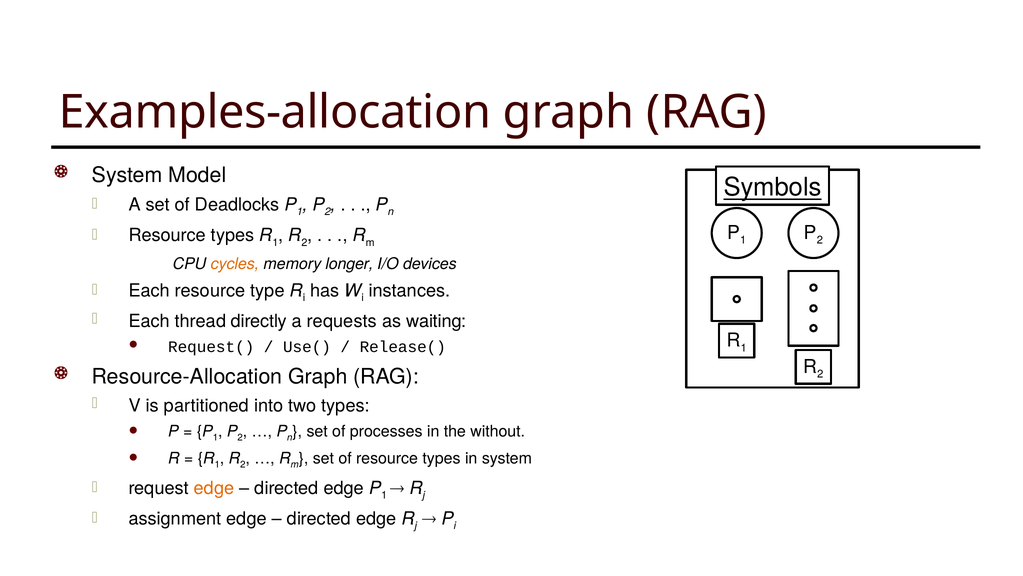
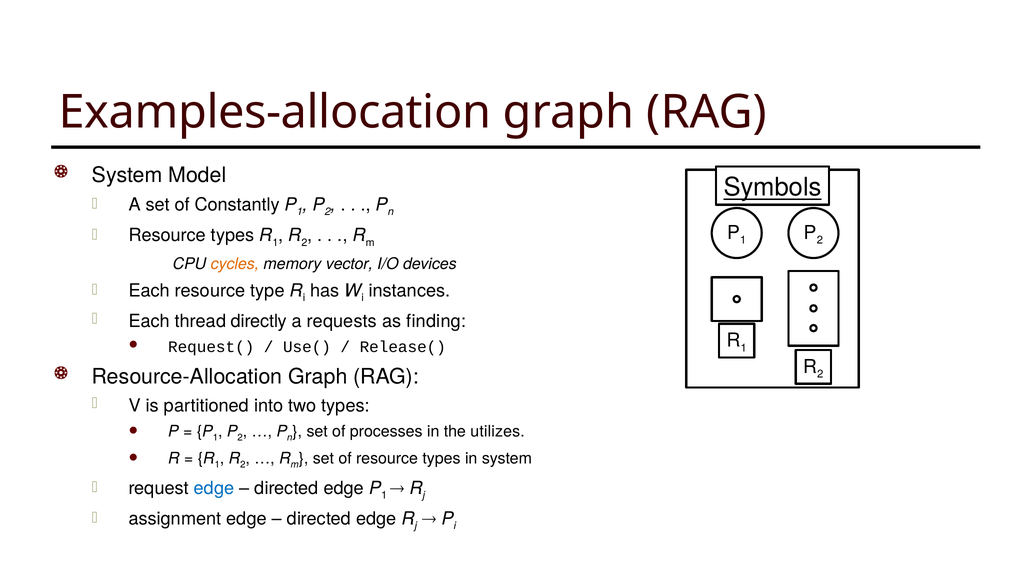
Deadlocks: Deadlocks -> Constantly
longer: longer -> vector
waiting: waiting -> finding
without: without -> utilizes
edge at (214, 488) colour: orange -> blue
